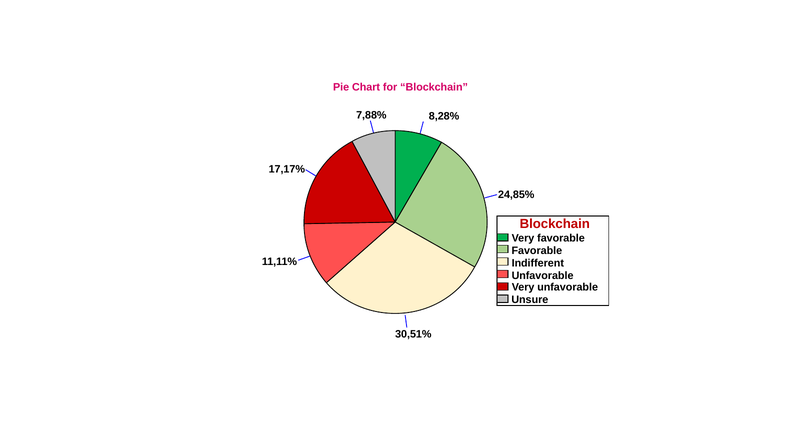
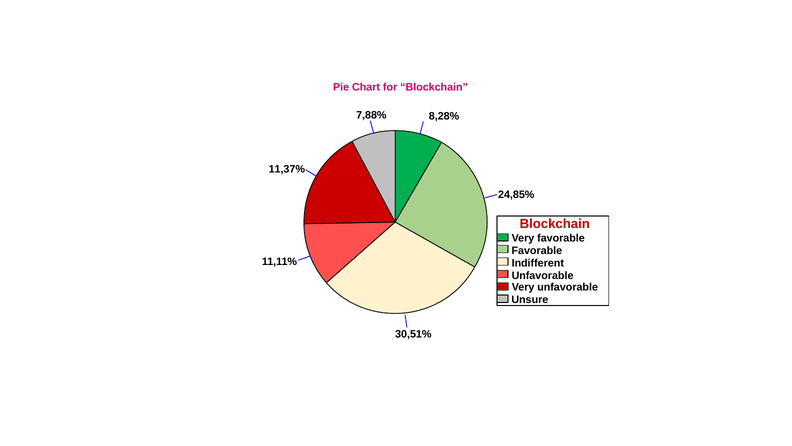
17,17%: 17,17% -> 11,37%
